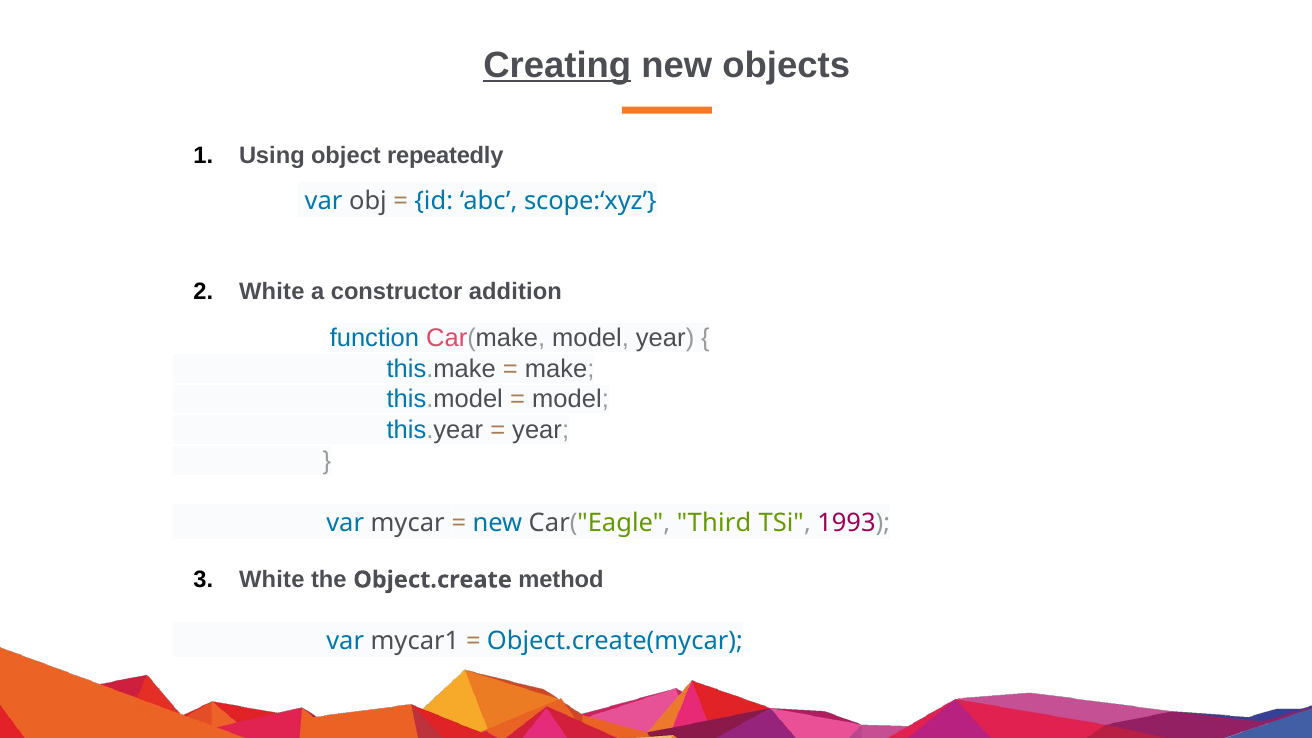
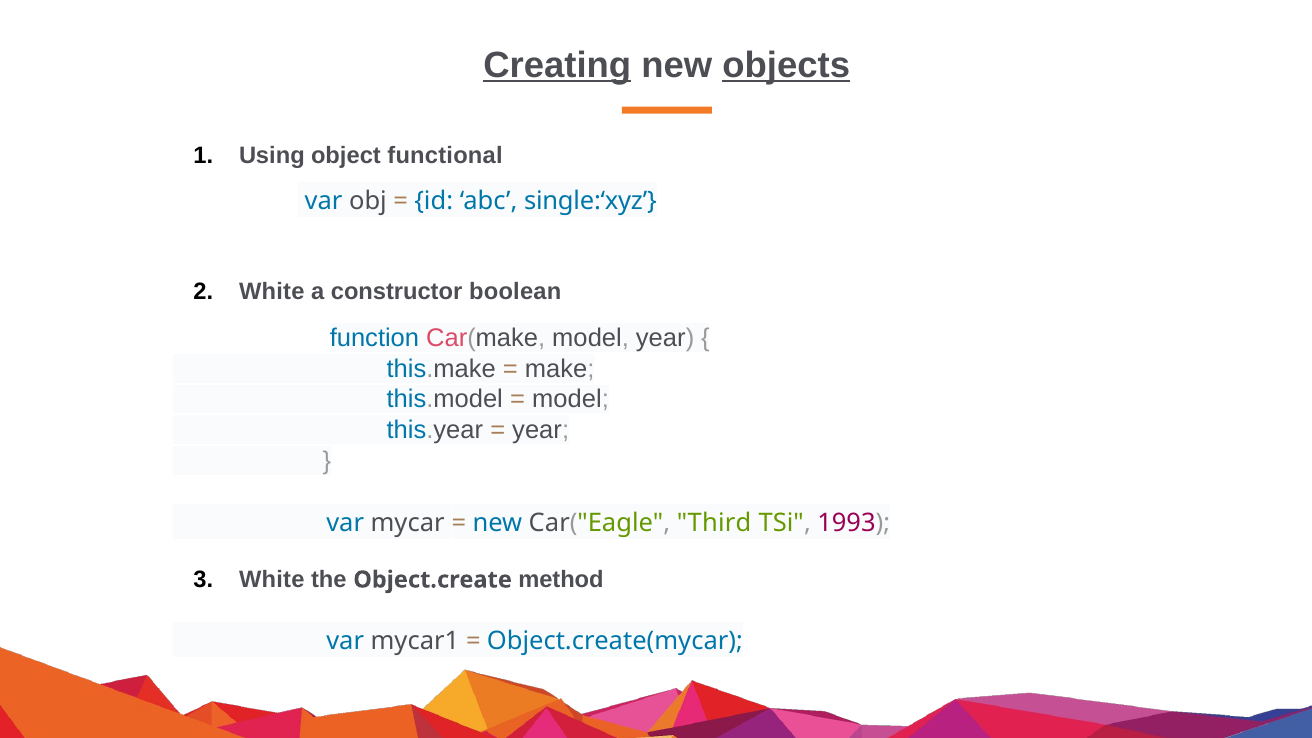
objects underline: none -> present
repeatedly: repeatedly -> functional
scope:‘xyz: scope:‘xyz -> single:‘xyz
addition: addition -> boolean
